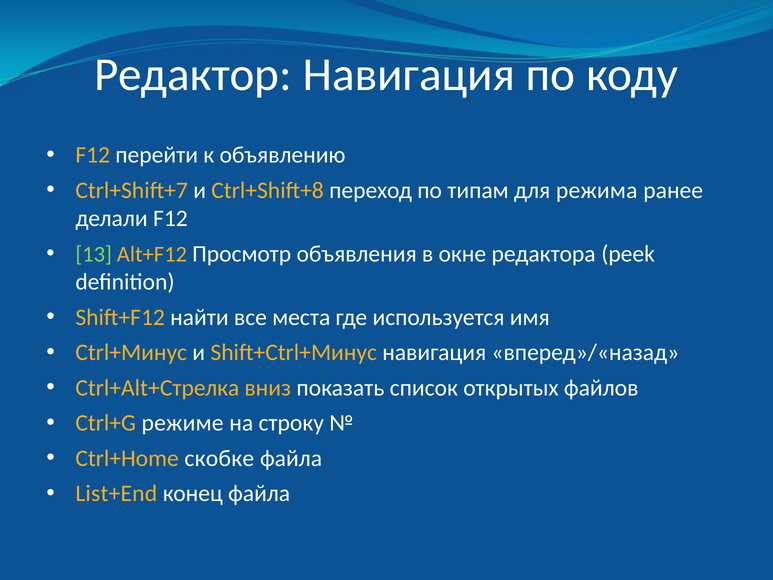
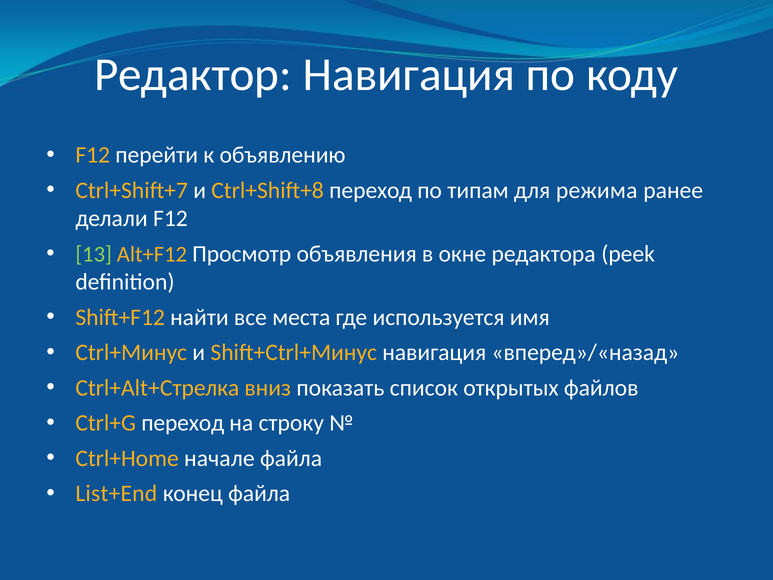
Ctrl+G режиме: режиме -> переход
скобке: скобке -> начале
